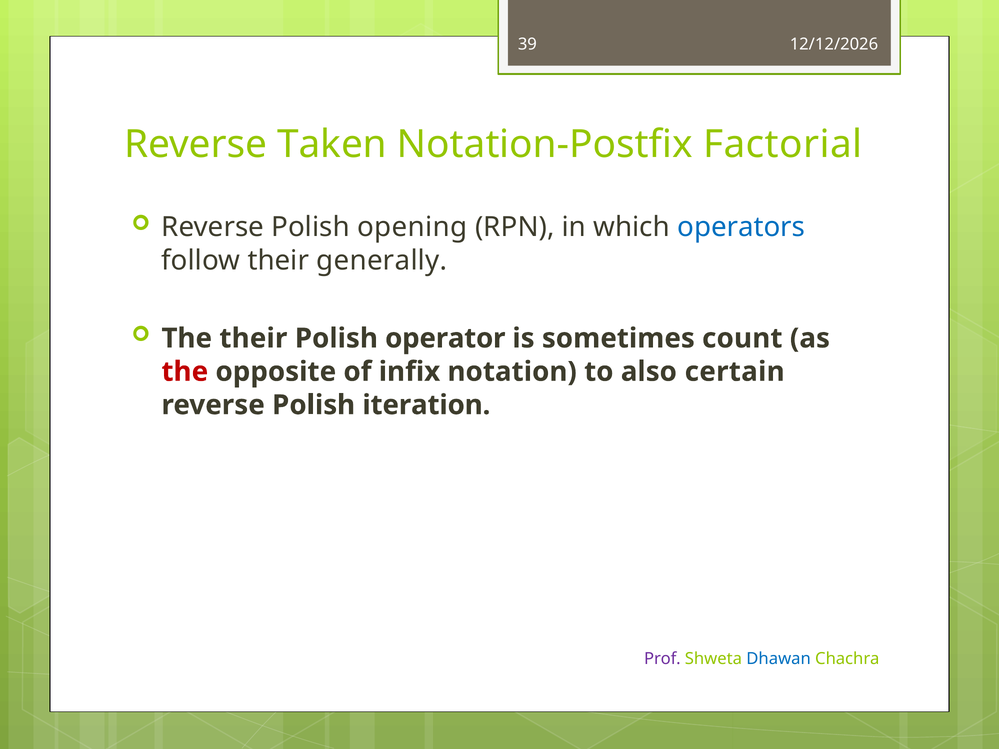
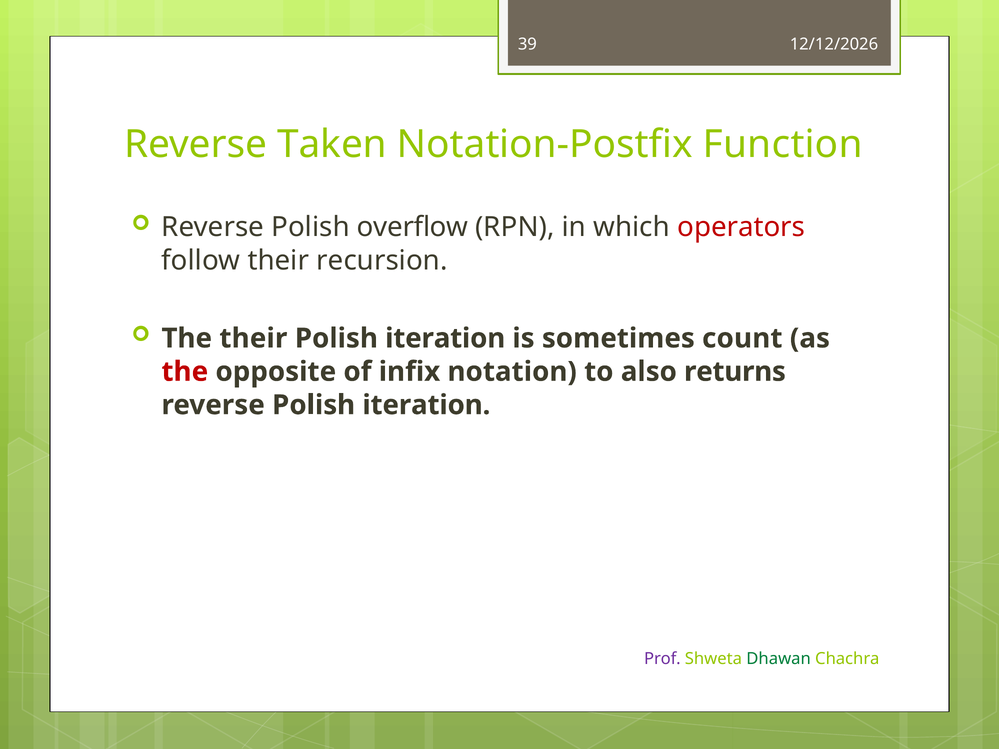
Factorial: Factorial -> Function
opening: opening -> overflow
operators colour: blue -> red
generally: generally -> recursion
operator at (445, 338): operator -> iteration
certain: certain -> returns
Dhawan colour: blue -> green
